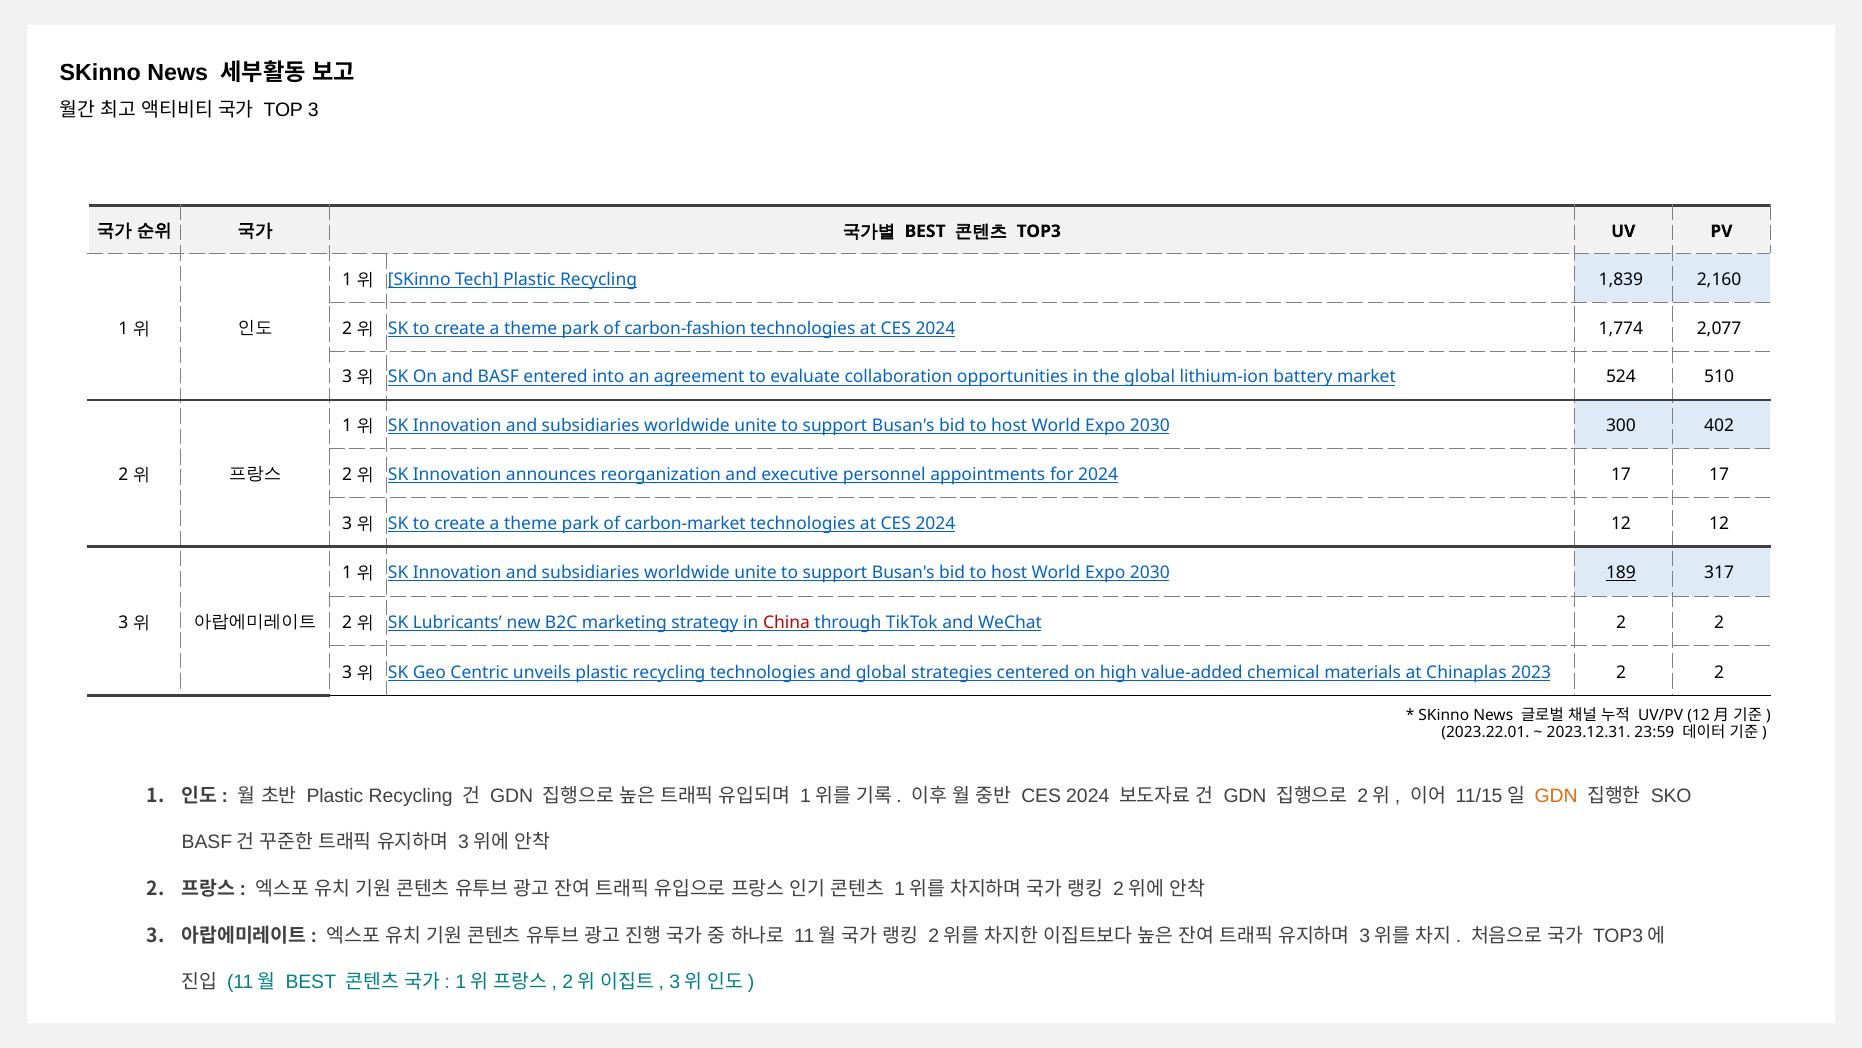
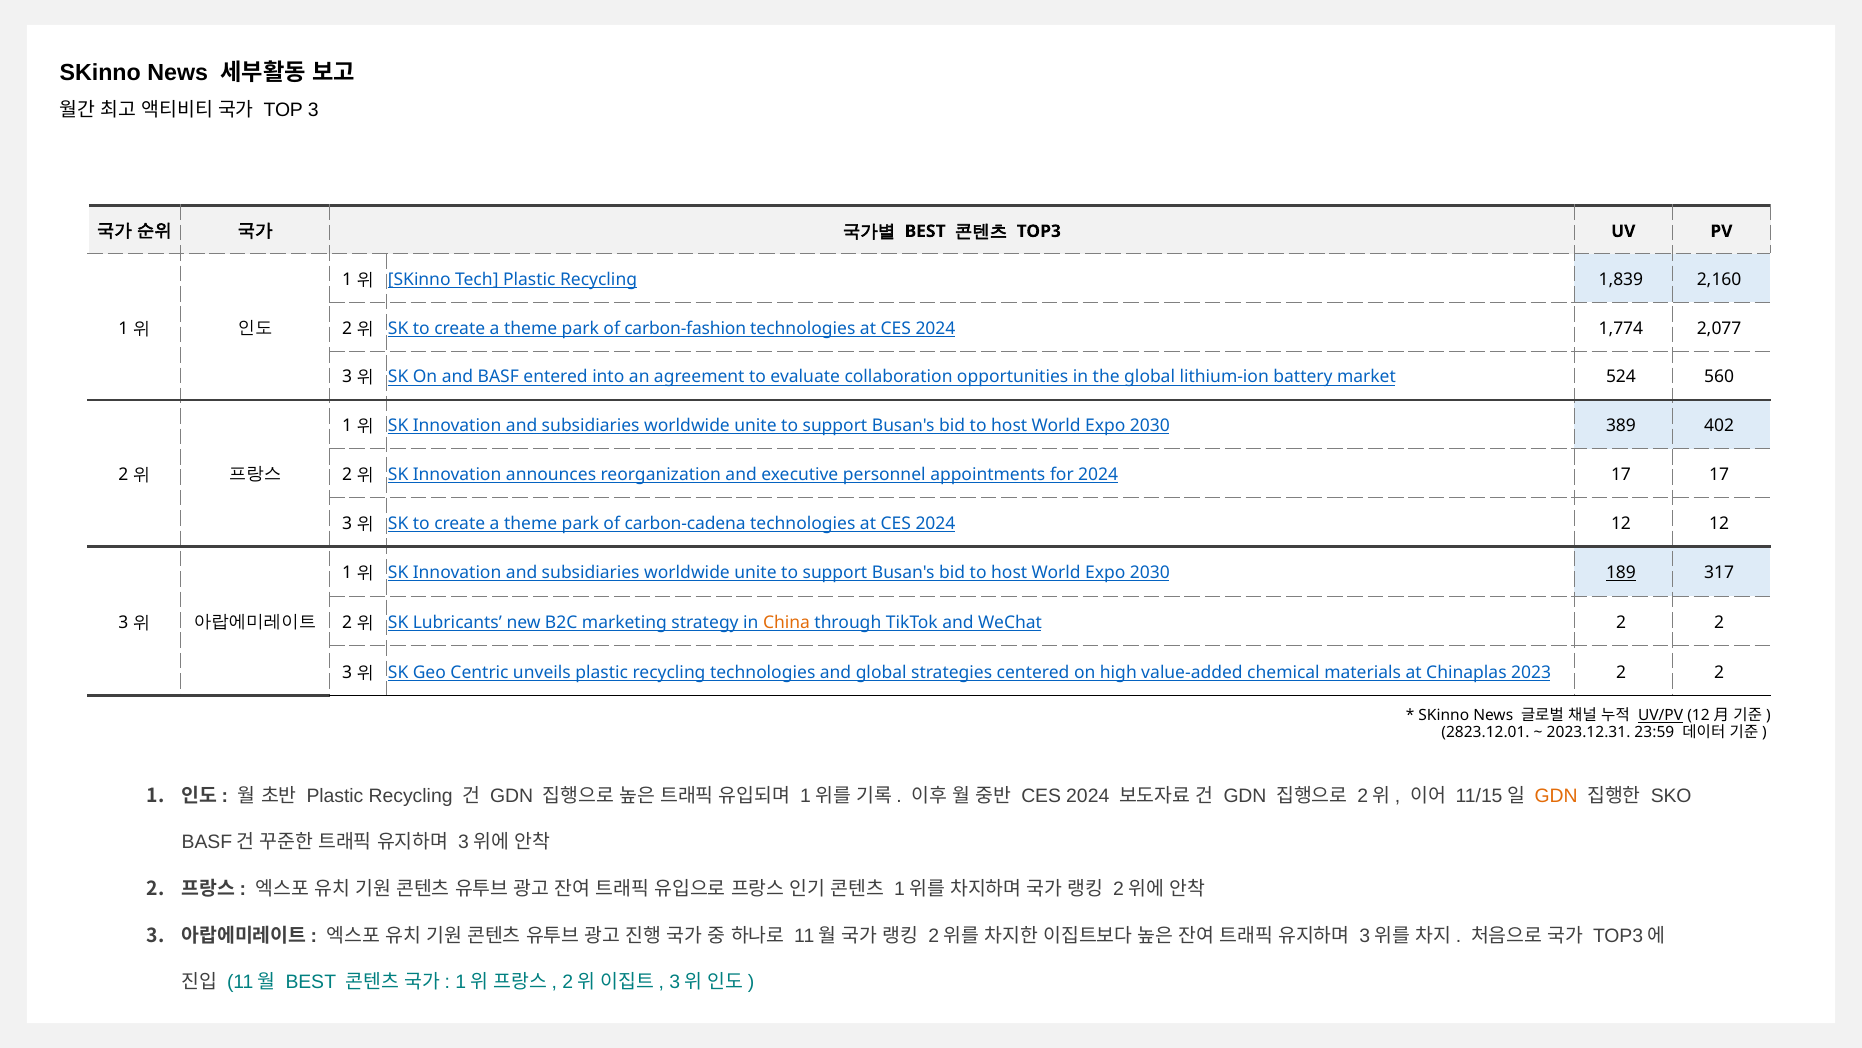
510: 510 -> 560
300: 300 -> 389
carbon-market: carbon-market -> carbon-cadena
China colour: red -> orange
UV/PV underline: none -> present
2023.22.01: 2023.22.01 -> 2823.12.01
